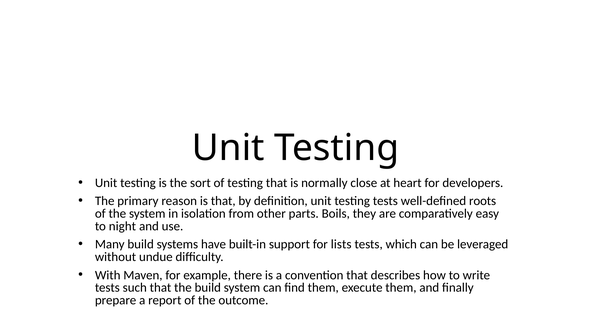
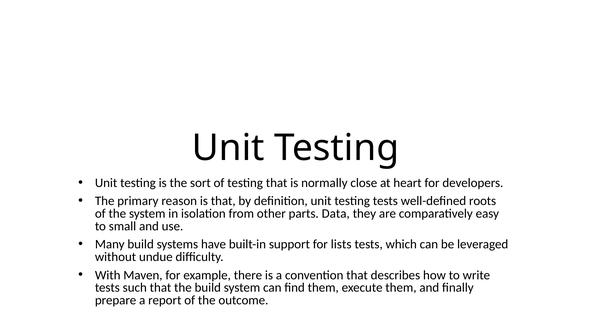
Boils: Boils -> Data
night: night -> small
